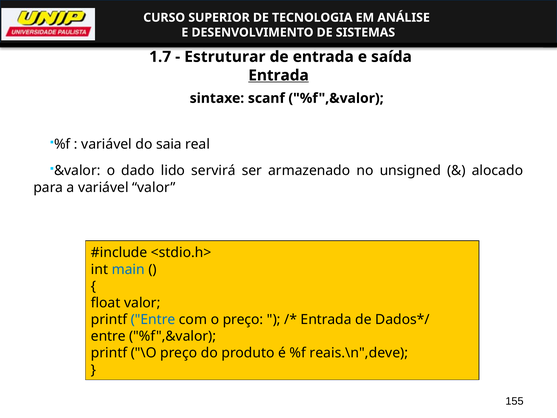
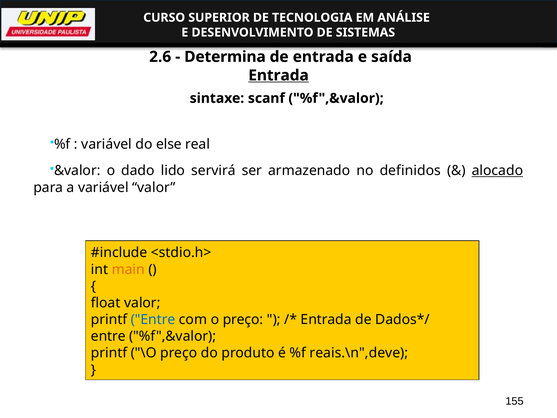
1.7: 1.7 -> 2.6
Estruturar: Estruturar -> Determina
saia: saia -> else
unsigned: unsigned -> definidos
alocado underline: none -> present
main colour: blue -> orange
